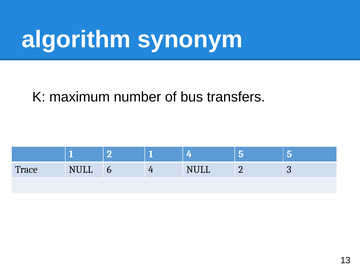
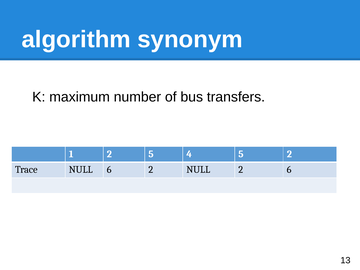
2 1: 1 -> 5
5 5: 5 -> 2
6 4: 4 -> 2
2 3: 3 -> 6
